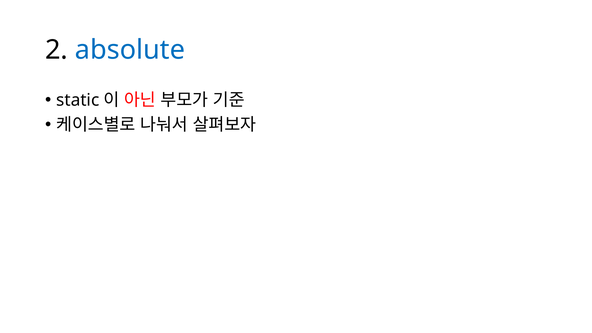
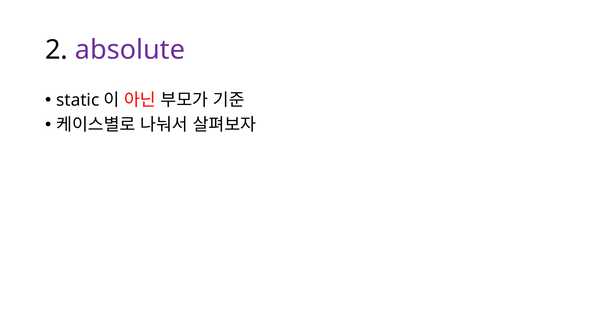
absolute colour: blue -> purple
